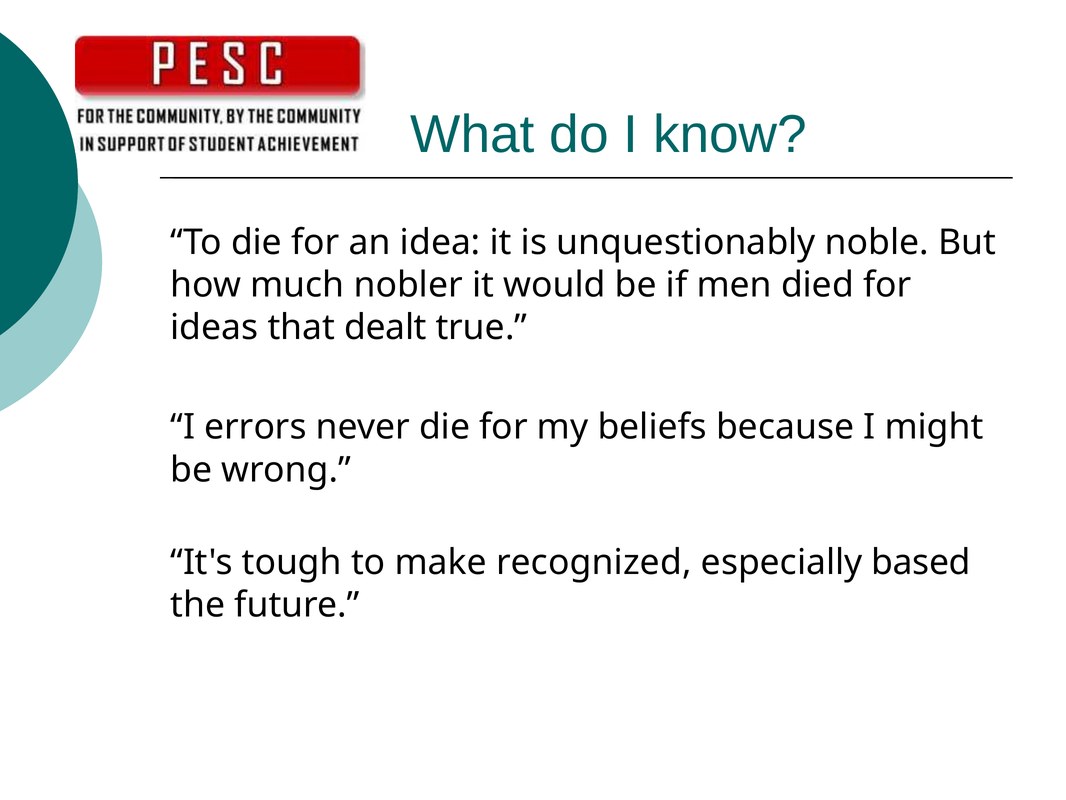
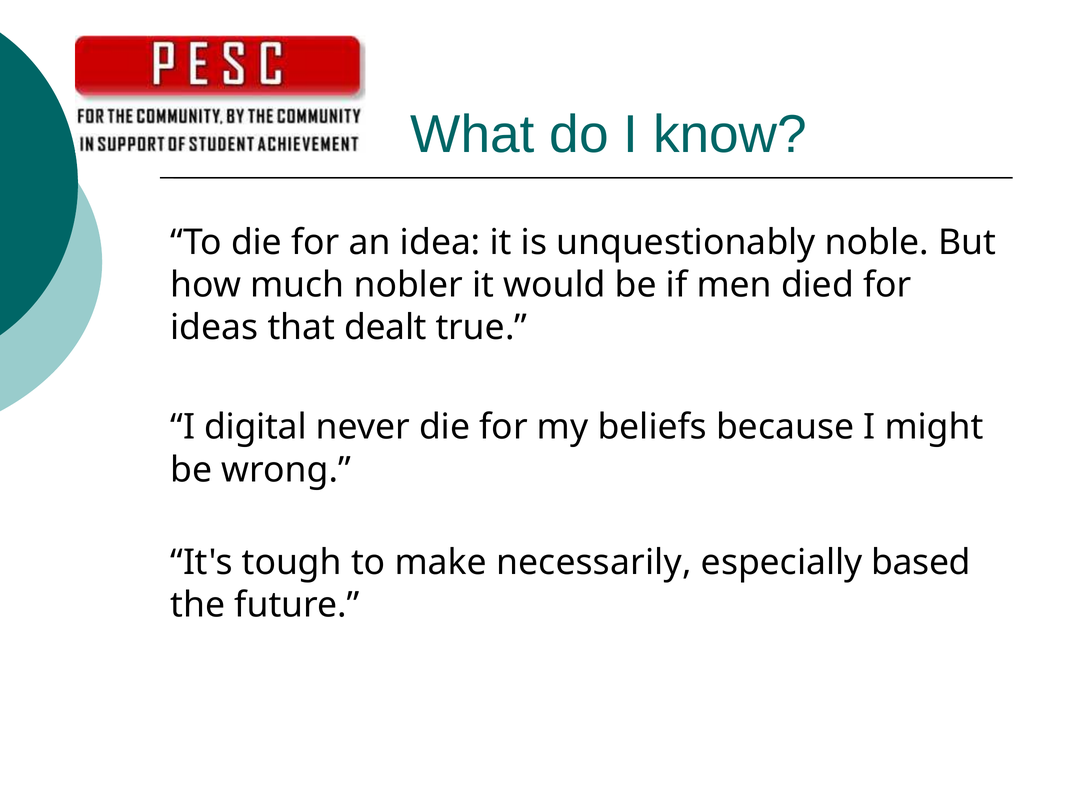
errors: errors -> digital
recognized: recognized -> necessarily
